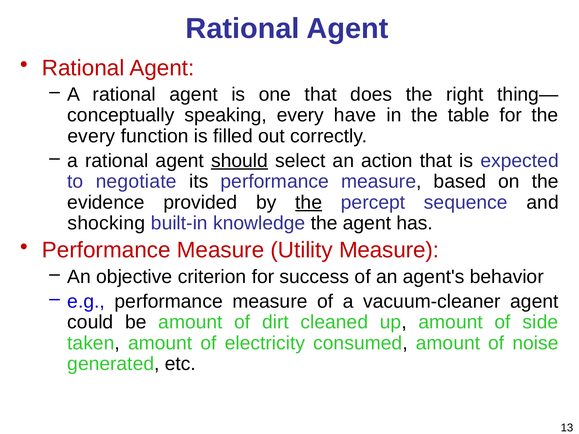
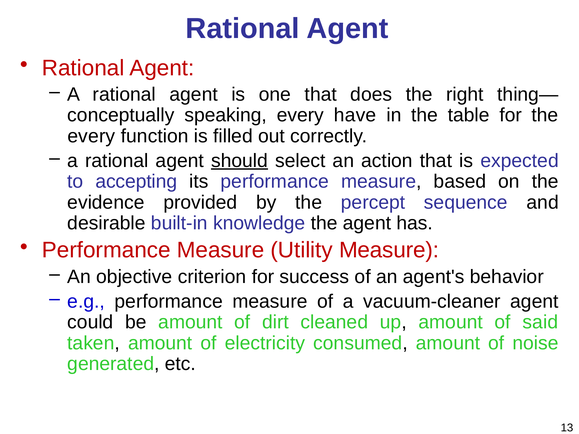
negotiate: negotiate -> accepting
the at (309, 202) underline: present -> none
shocking: shocking -> desirable
side: side -> said
